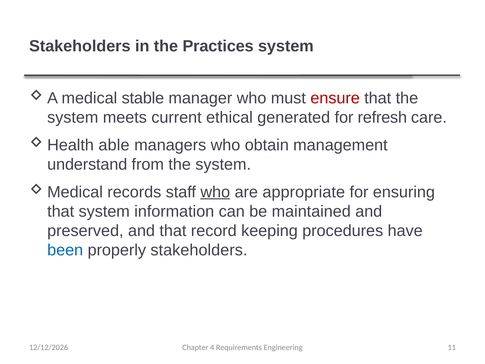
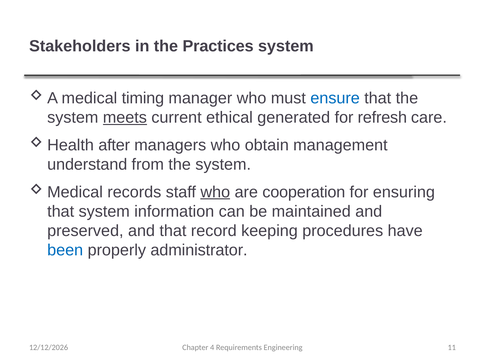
stable: stable -> timing
ensure colour: red -> blue
meets underline: none -> present
able: able -> after
appropriate: appropriate -> cooperation
properly stakeholders: stakeholders -> administrator
